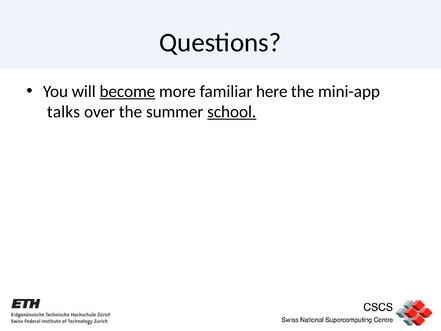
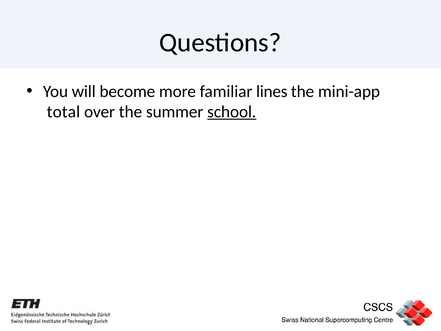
become underline: present -> none
here: here -> lines
talks: talks -> total
